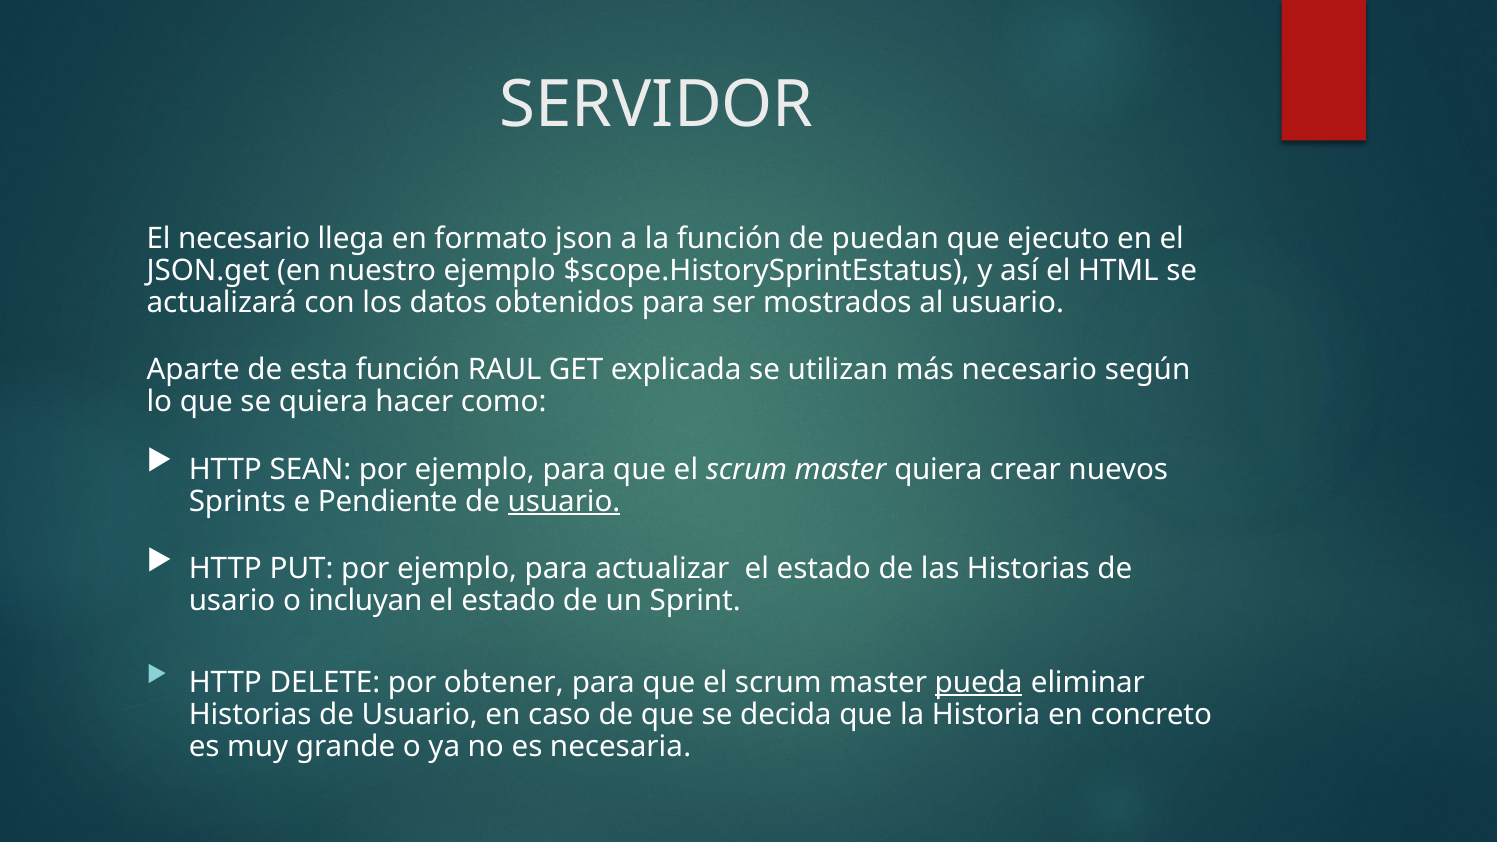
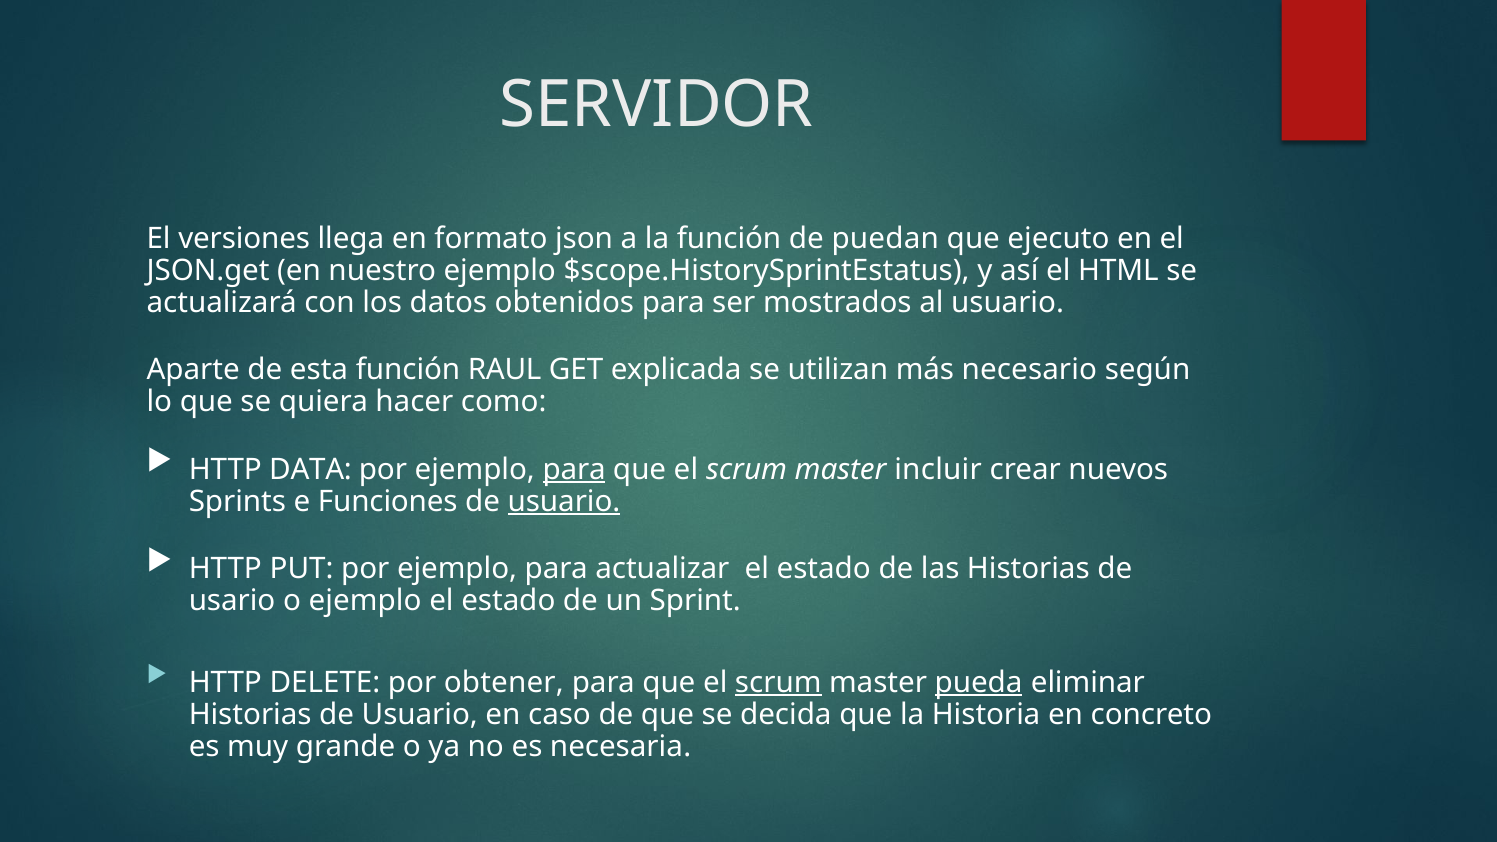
El necesario: necesario -> versiones
SEAN: SEAN -> DATA
para at (574, 469) underline: none -> present
master quiera: quiera -> incluir
Pendiente: Pendiente -> Funciones
o incluyan: incluyan -> ejemplo
scrum at (778, 682) underline: none -> present
